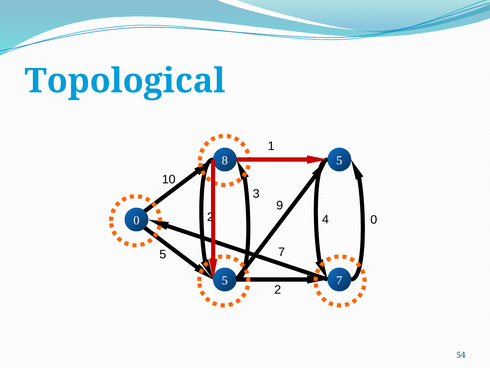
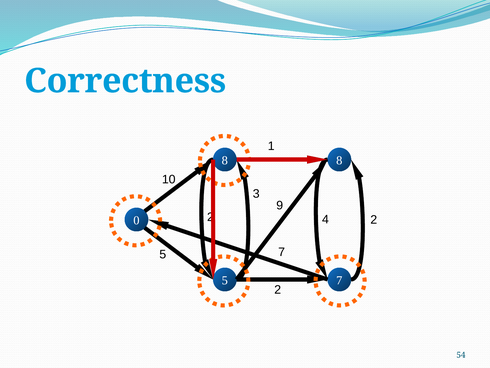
Topological: Topological -> Correctness
8 5: 5 -> 8
4 0: 0 -> 2
